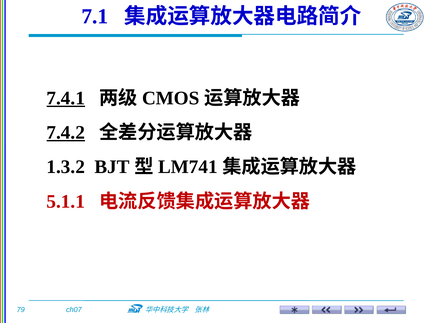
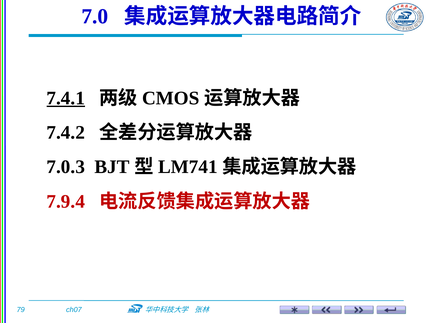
7.1: 7.1 -> 7.0
7.4.2 underline: present -> none
1.3.2: 1.3.2 -> 7.0.3
5.1.1: 5.1.1 -> 7.9.4
